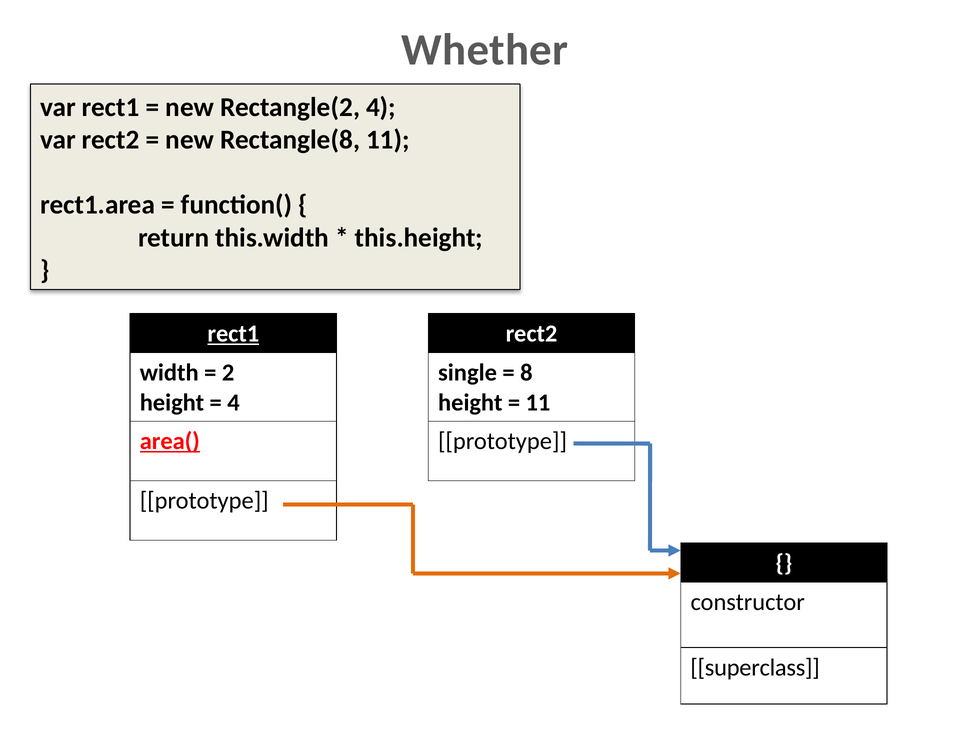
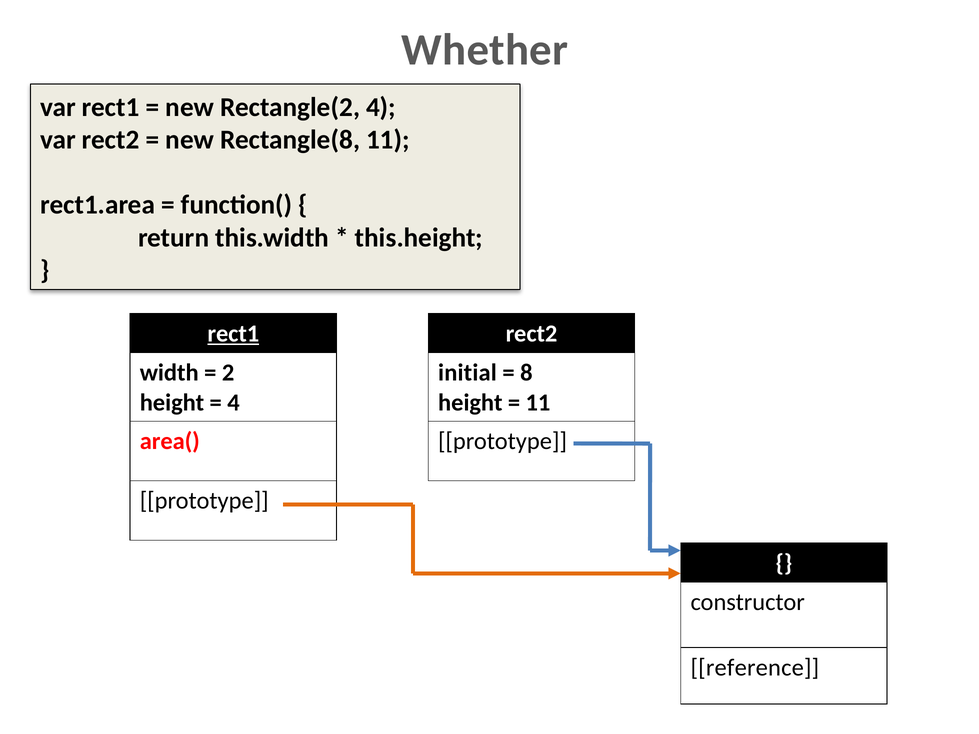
single: single -> initial
area( underline: present -> none
superclass: superclass -> reference
